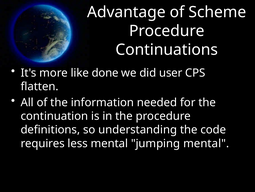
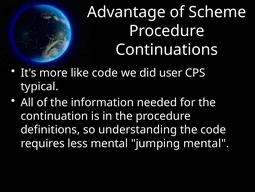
like done: done -> code
flatten: flatten -> typical
